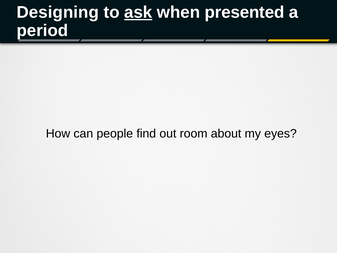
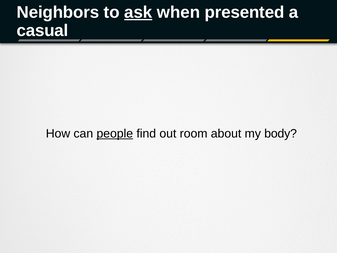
Designing: Designing -> Neighbors
period: period -> casual
people underline: none -> present
eyes: eyes -> body
